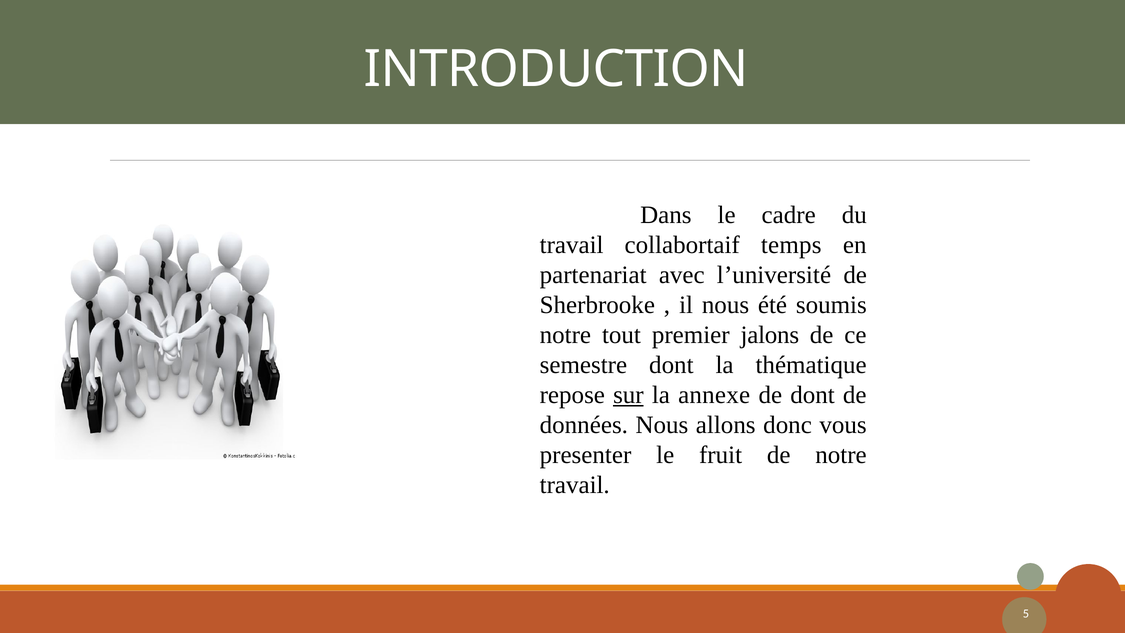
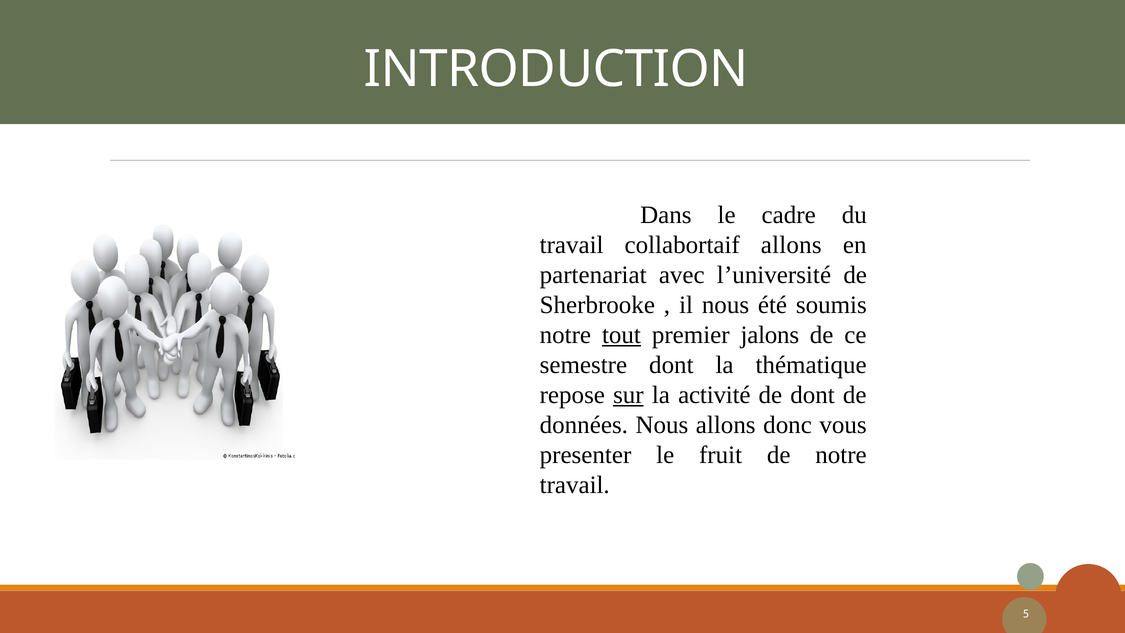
collabortaif temps: temps -> allons
tout underline: none -> present
annexe: annexe -> activité
